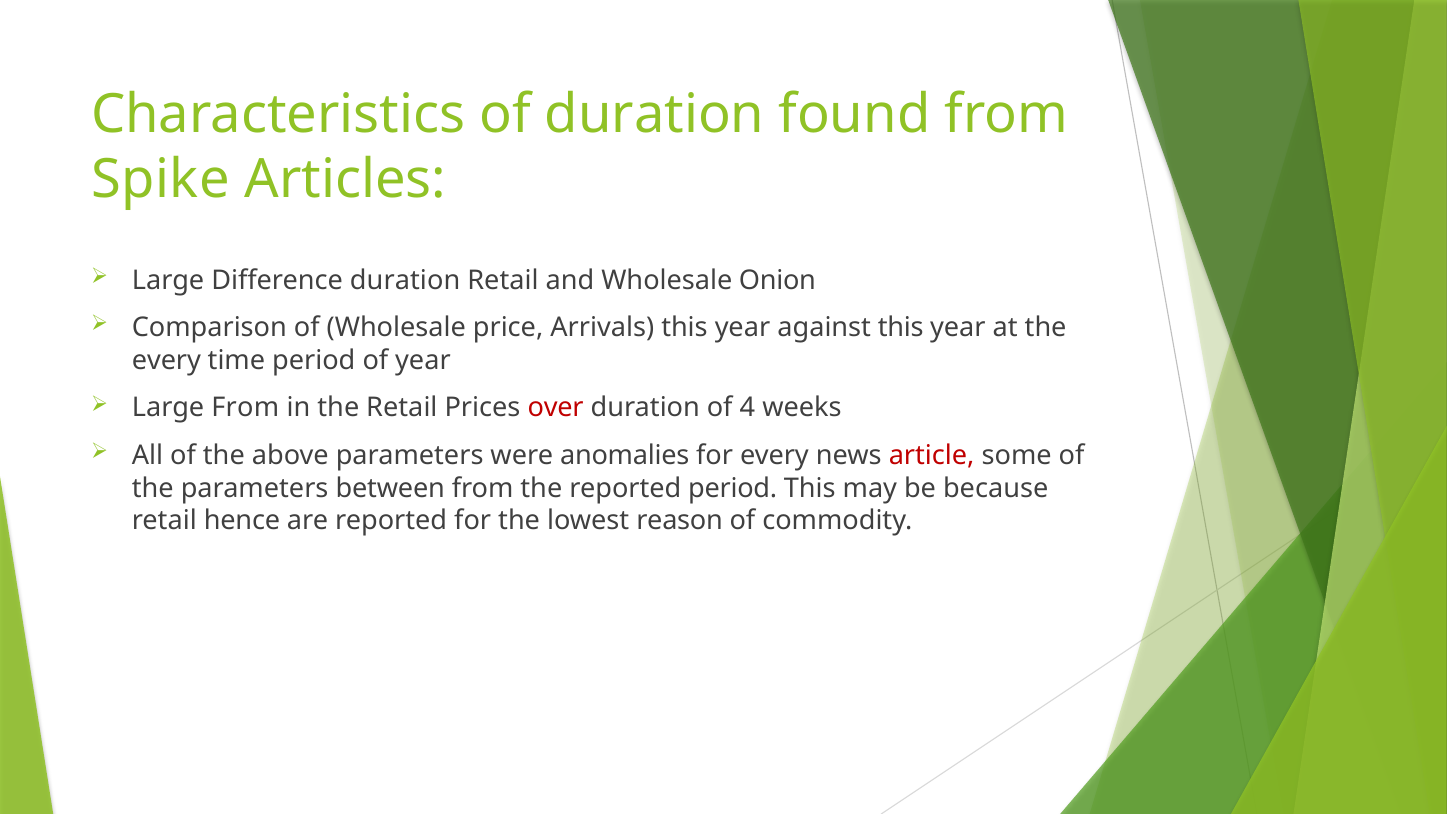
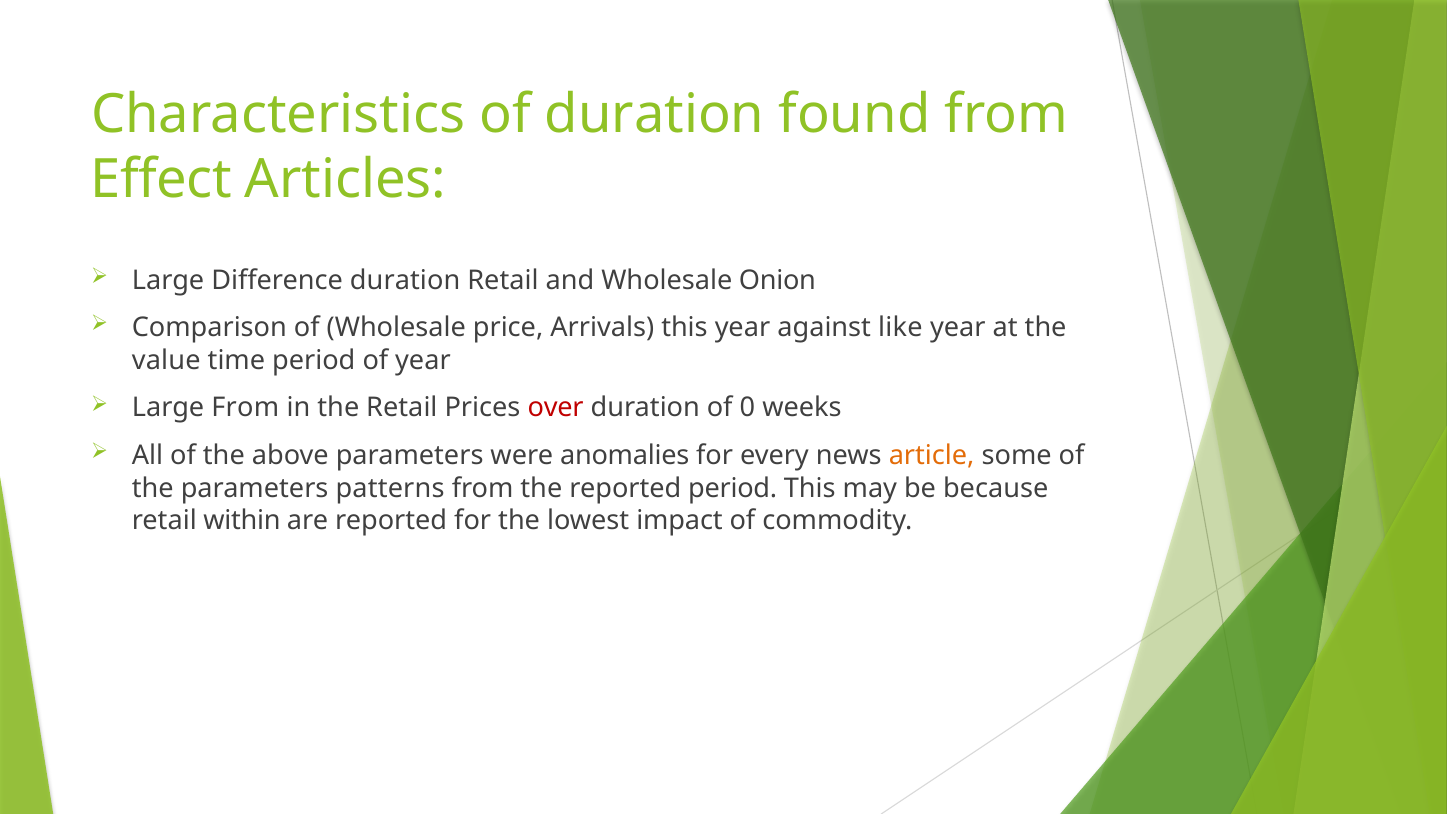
Spike: Spike -> Effect
against this: this -> like
every at (166, 360): every -> value
4: 4 -> 0
article colour: red -> orange
between: between -> patterns
hence: hence -> within
reason: reason -> impact
